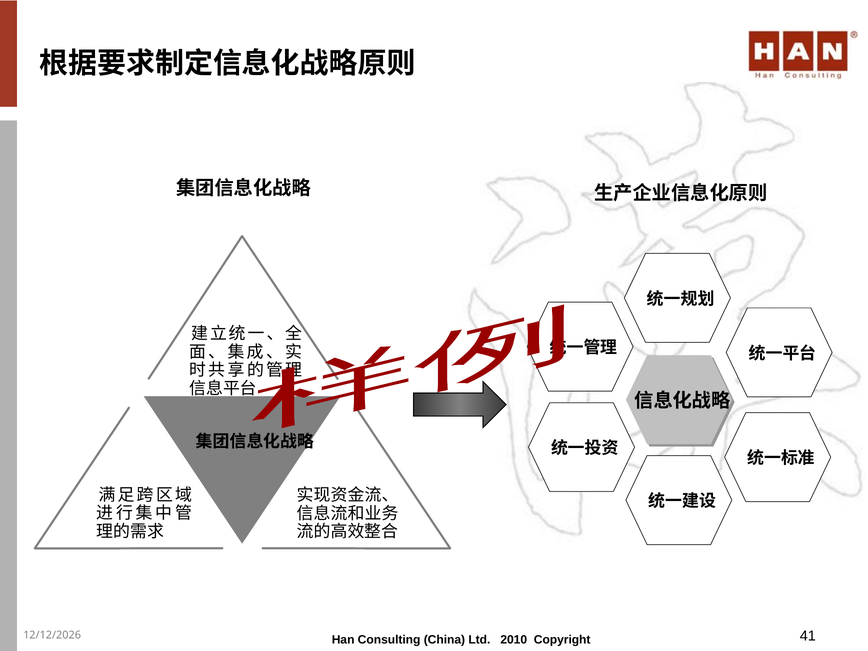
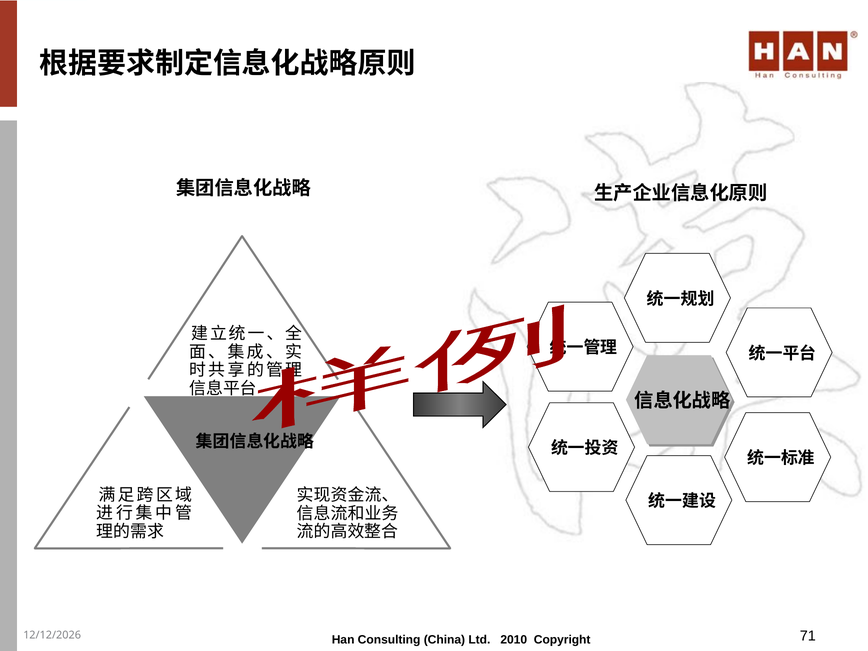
41: 41 -> 71
